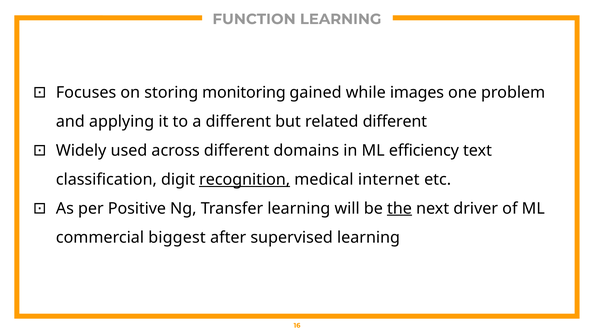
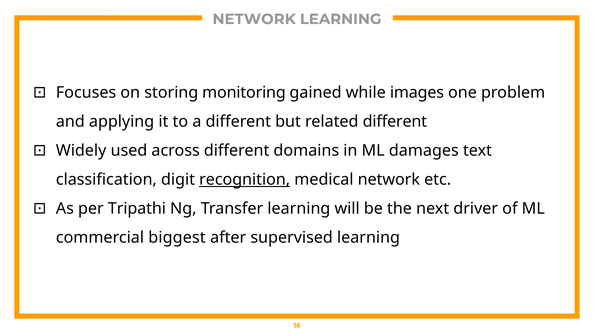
FUNCTION at (254, 19): FUNCTION -> NETWORK
efficiency: efficiency -> damages
medical internet: internet -> network
Positive: Positive -> Tripathi
the underline: present -> none
